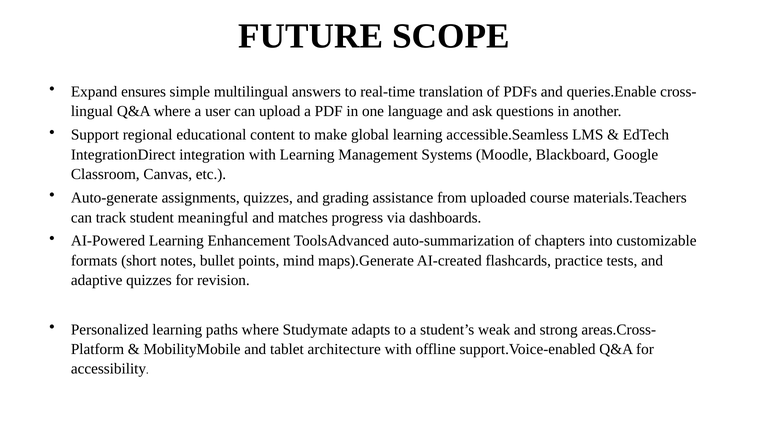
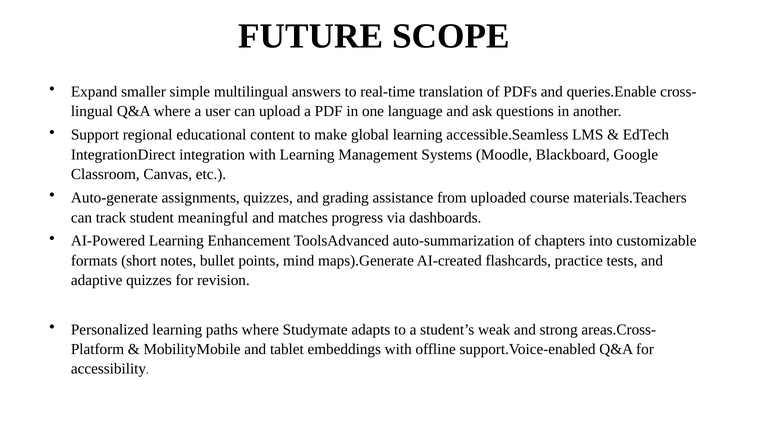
ensures: ensures -> smaller
architecture: architecture -> embeddings
